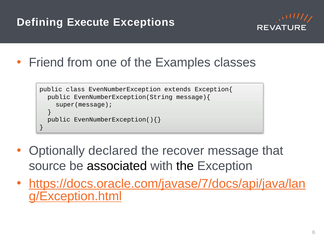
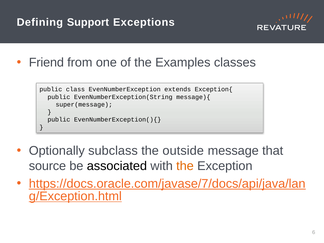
Execute: Execute -> Support
declared: declared -> subclass
recover: recover -> outside
the at (185, 166) colour: black -> orange
